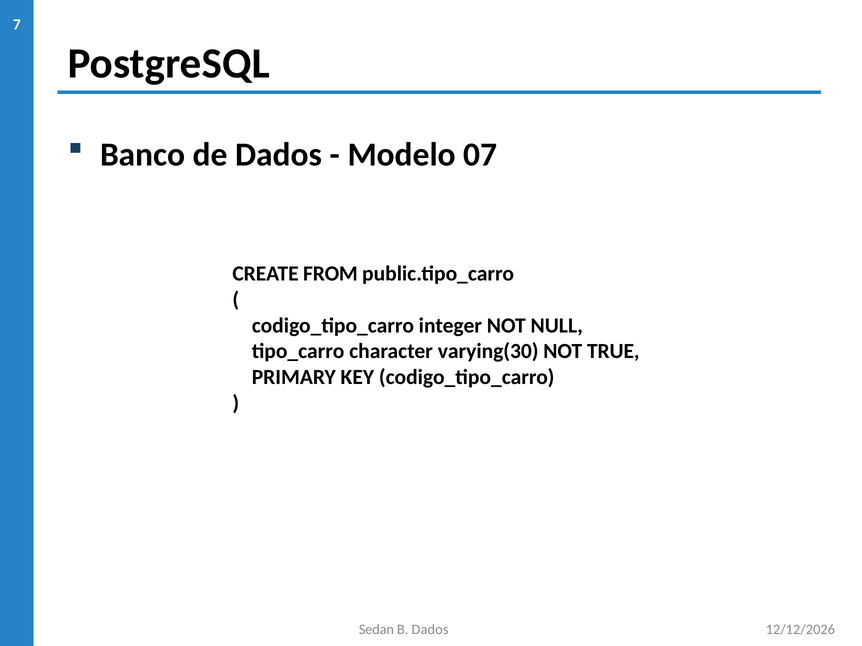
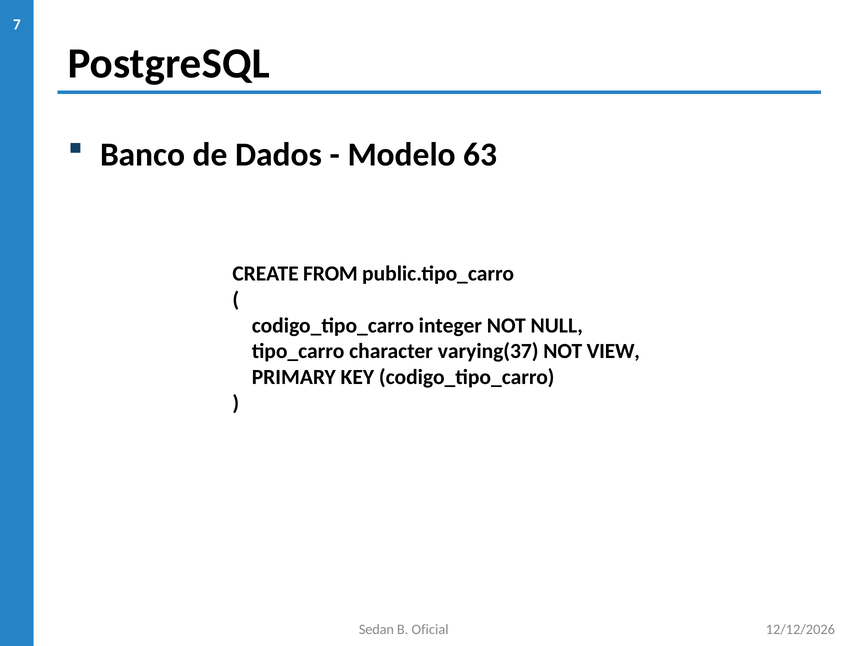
07: 07 -> 63
varying(30: varying(30 -> varying(37
TRUE: TRUE -> VIEW
B Dados: Dados -> Oficial
